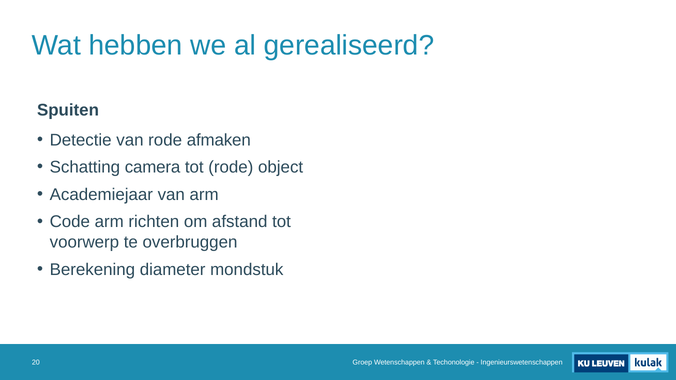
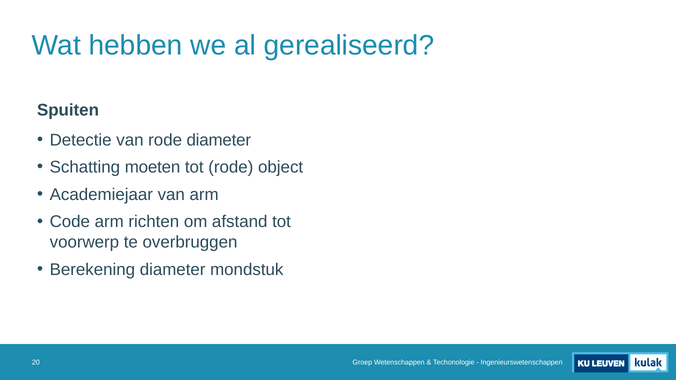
rode afmaken: afmaken -> diameter
camera: camera -> moeten
